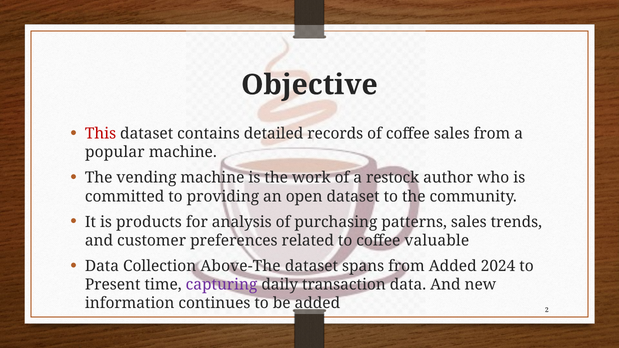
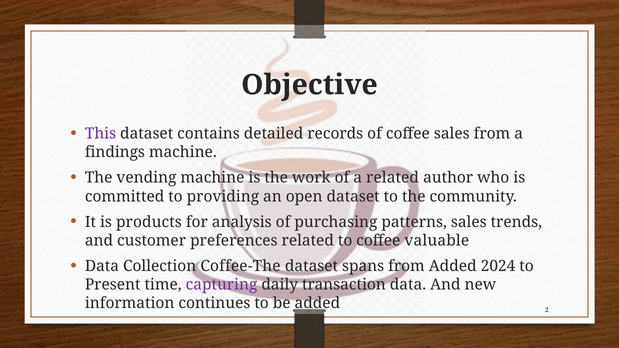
This colour: red -> purple
popular: popular -> findings
a restock: restock -> related
Above-The: Above-The -> Coffee-The
